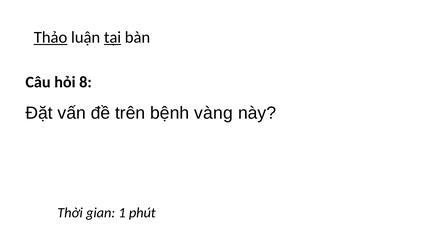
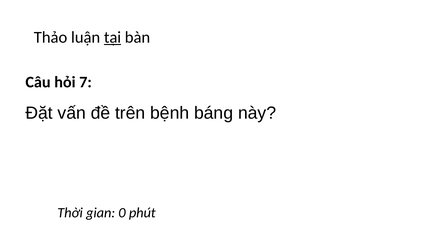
Thảo underline: present -> none
8: 8 -> 7
vàng: vàng -> báng
1: 1 -> 0
